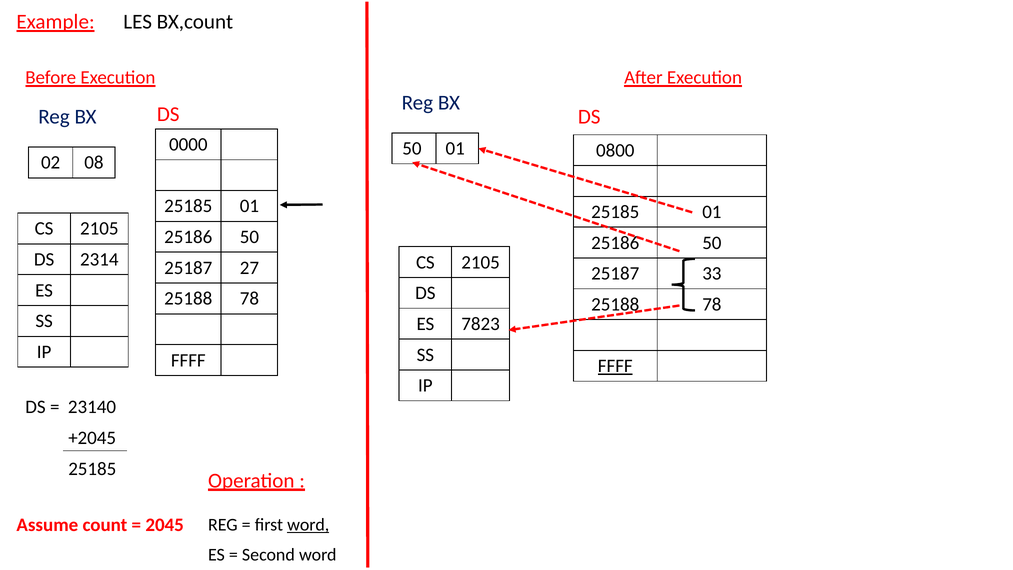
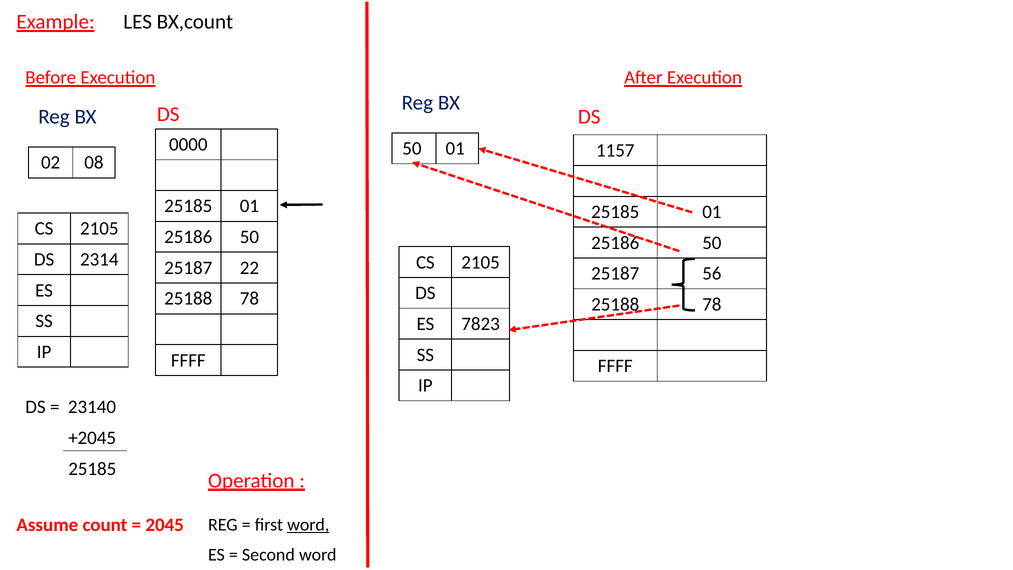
0800: 0800 -> 1157
27: 27 -> 22
33: 33 -> 56
FFFF at (615, 366) underline: present -> none
